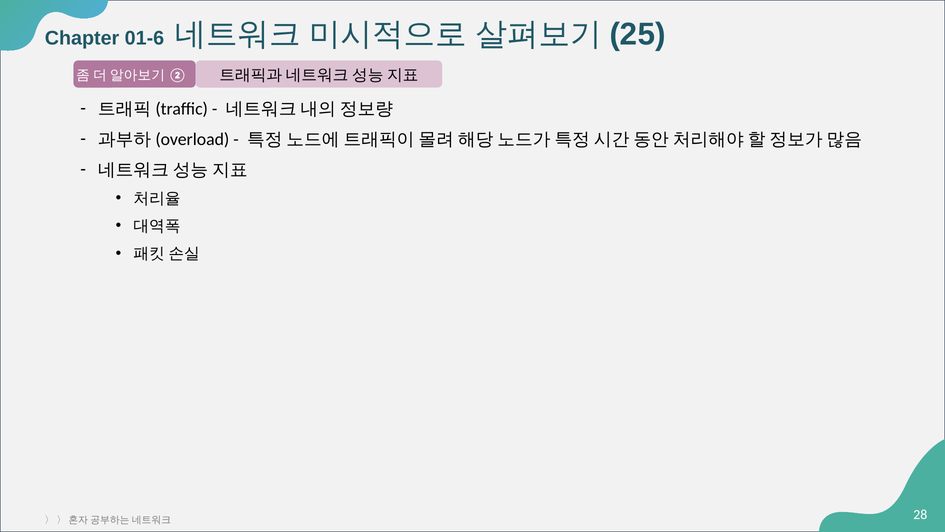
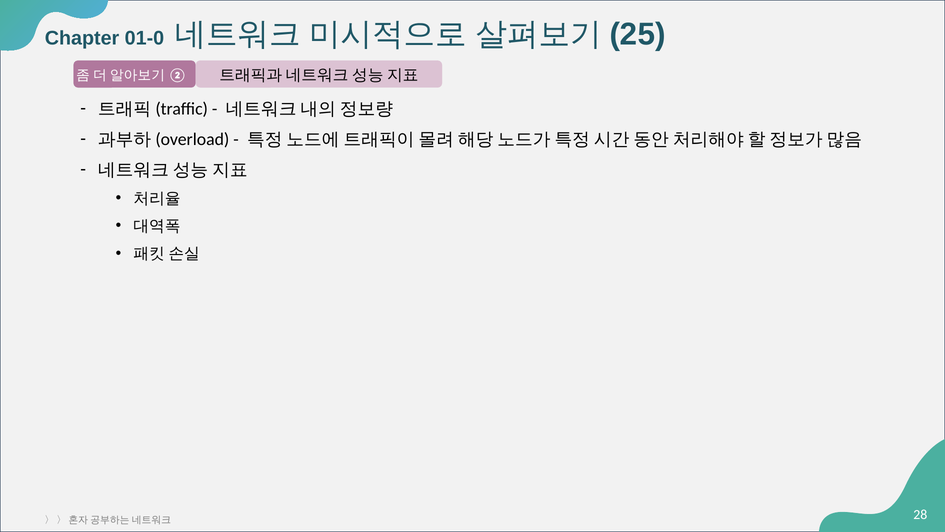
01-6: 01-6 -> 01-0
